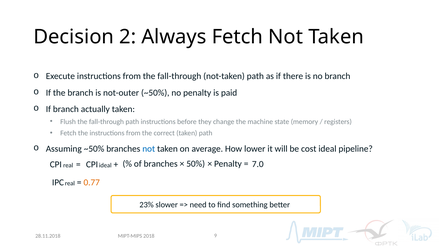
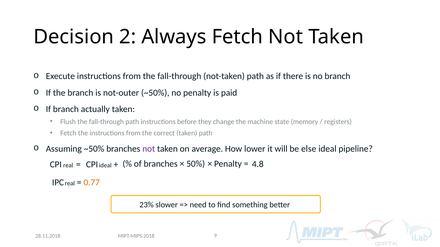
not at (149, 149) colour: blue -> purple
cost: cost -> else
7.0: 7.0 -> 4.8
